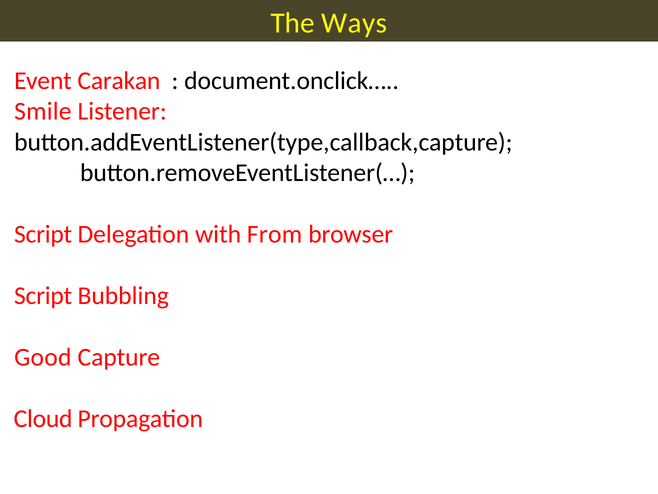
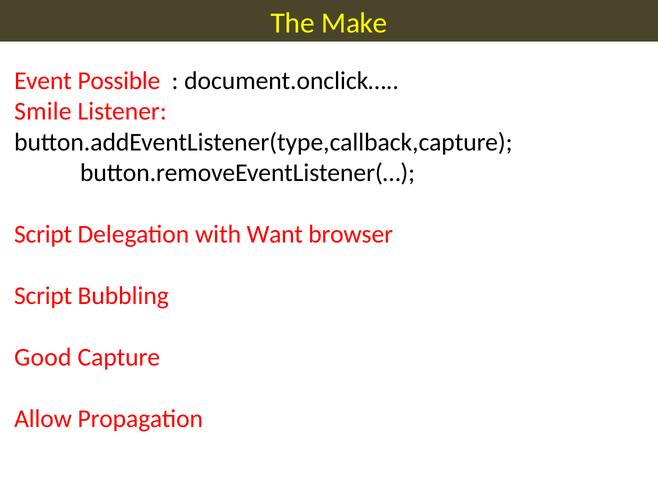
Ways: Ways -> Make
Carakan: Carakan -> Possible
From: From -> Want
Cloud: Cloud -> Allow
